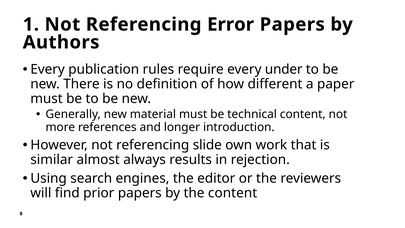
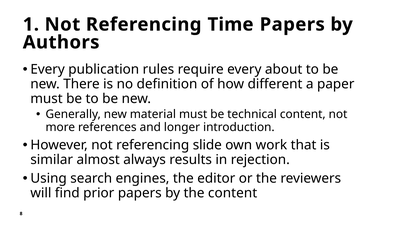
Error: Error -> Time
under: under -> about
